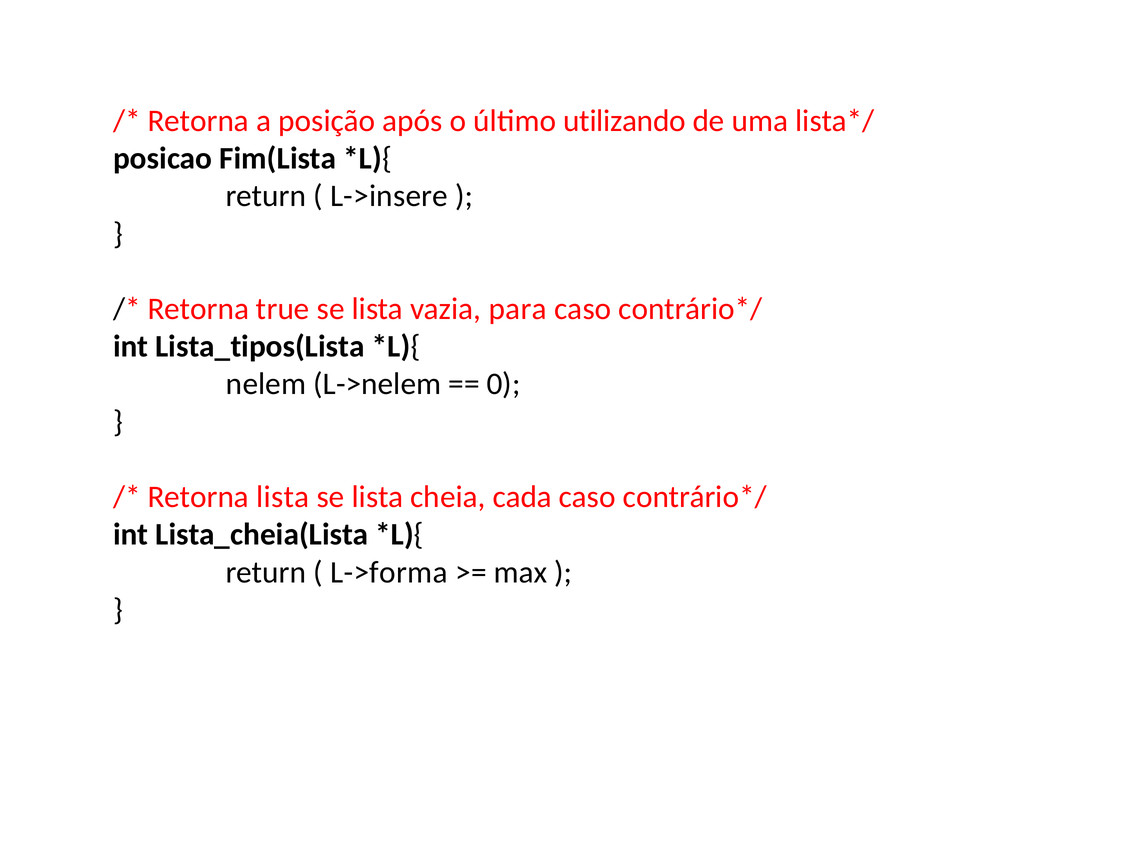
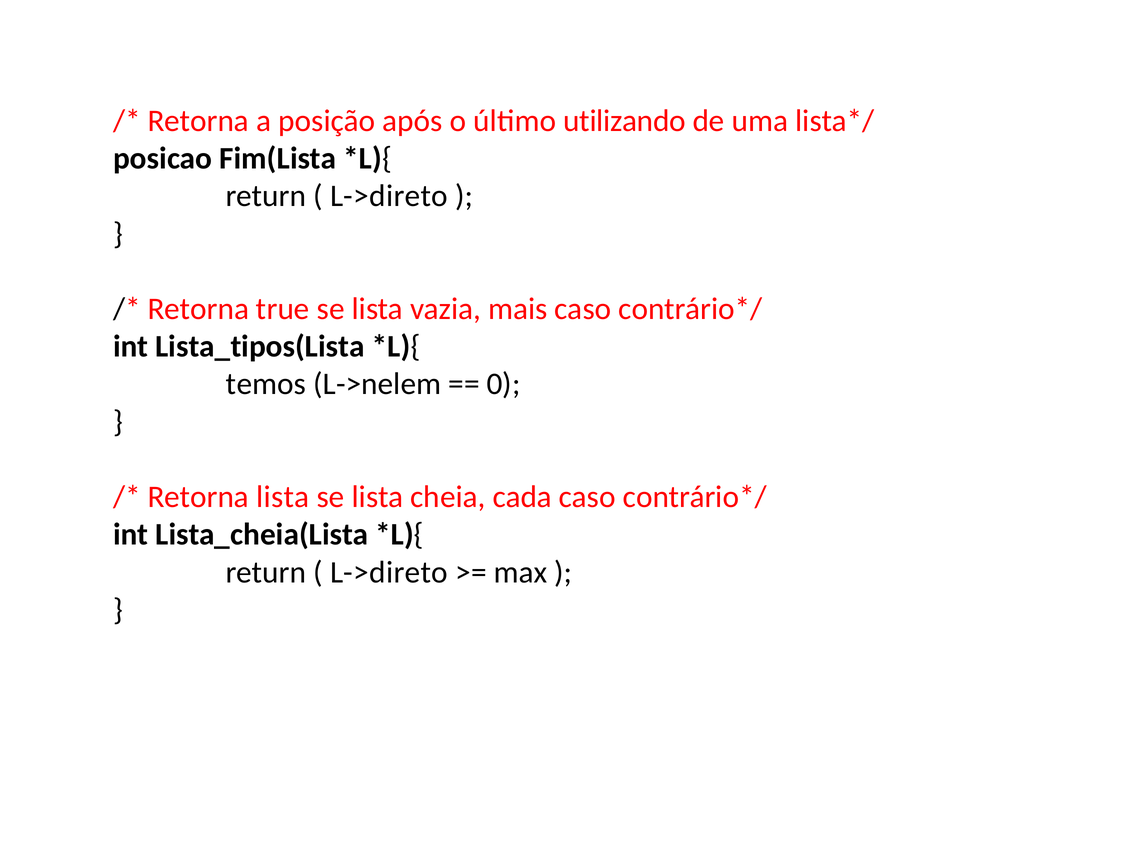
L->insere at (389, 196): L->insere -> L->direto
para: para -> mais
nelem: nelem -> temos
L->forma at (389, 572): L->forma -> L->direto
